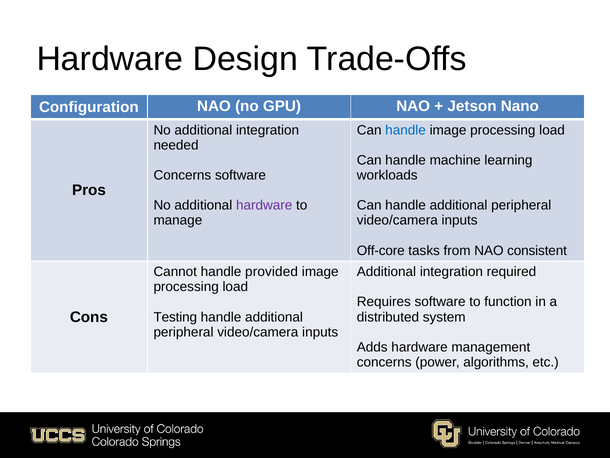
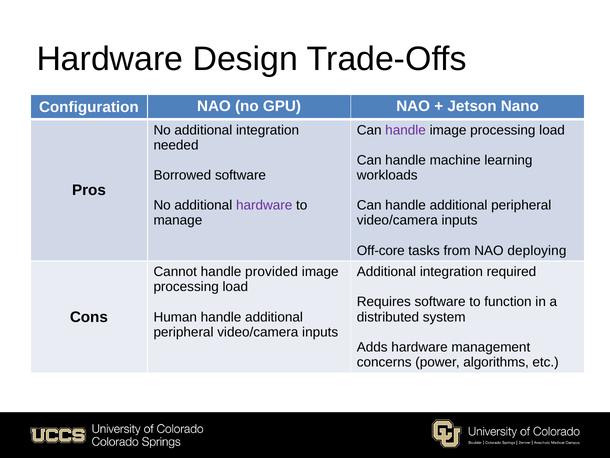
handle at (406, 130) colour: blue -> purple
Concerns at (182, 175): Concerns -> Borrowed
consistent: consistent -> deploying
Testing: Testing -> Human
